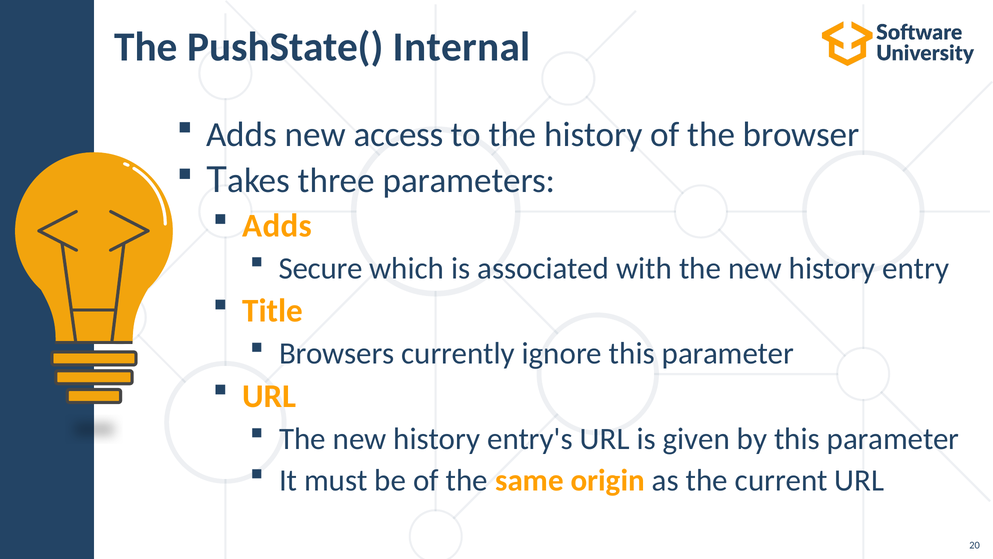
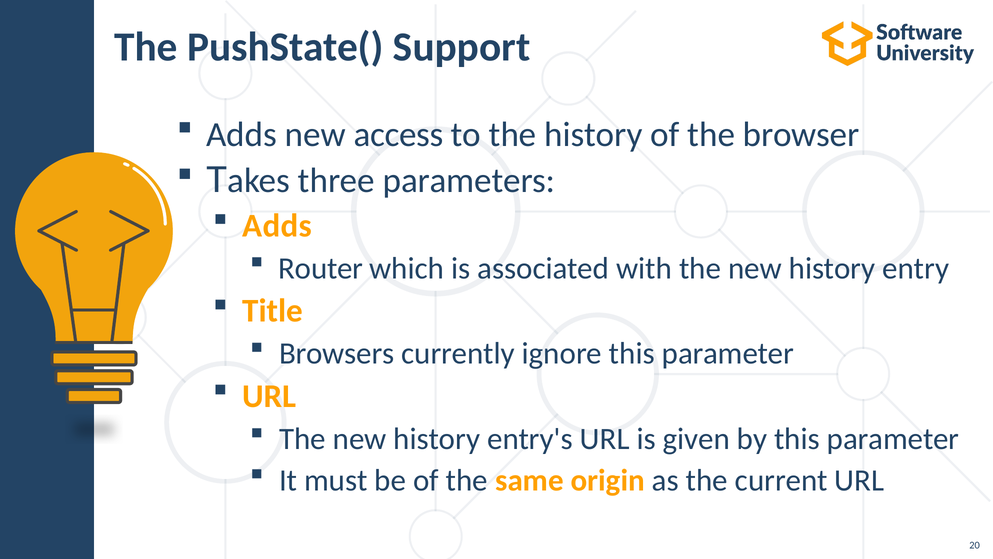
Internal: Internal -> Support
Secure: Secure -> Router
